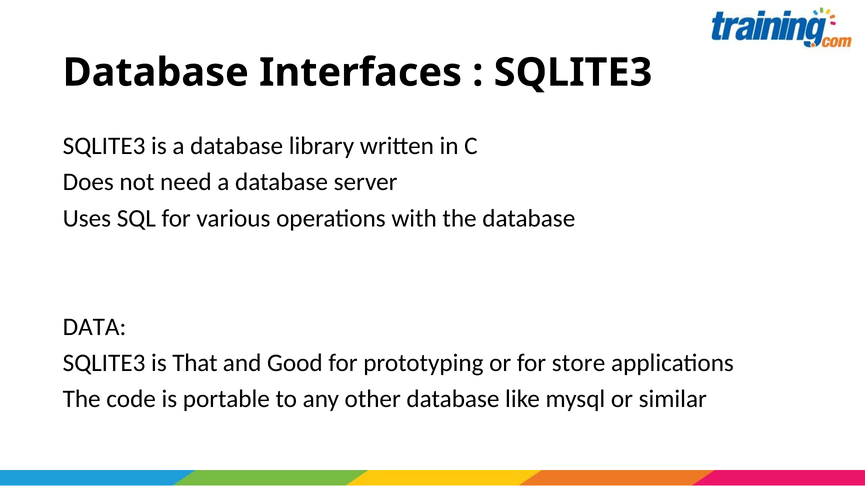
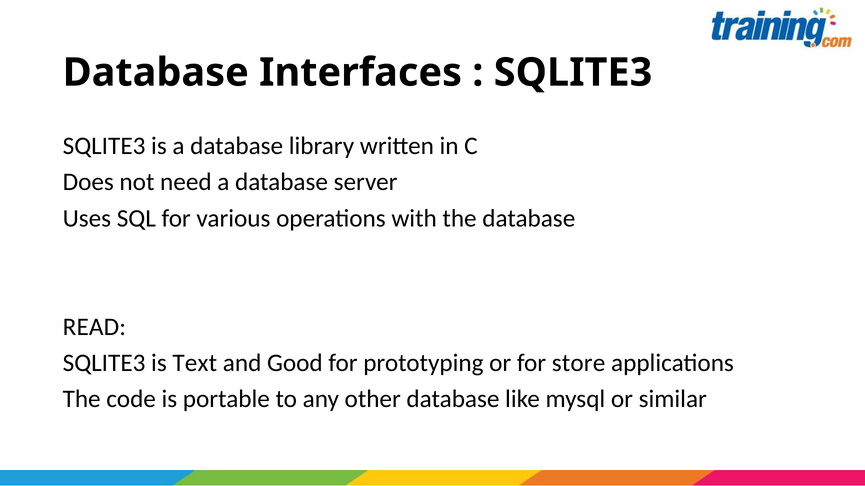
DATA: DATA -> READ
That: That -> Text
